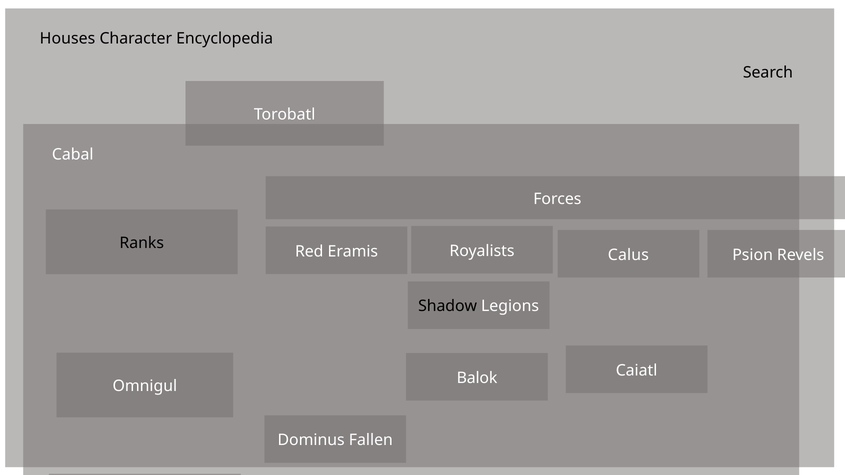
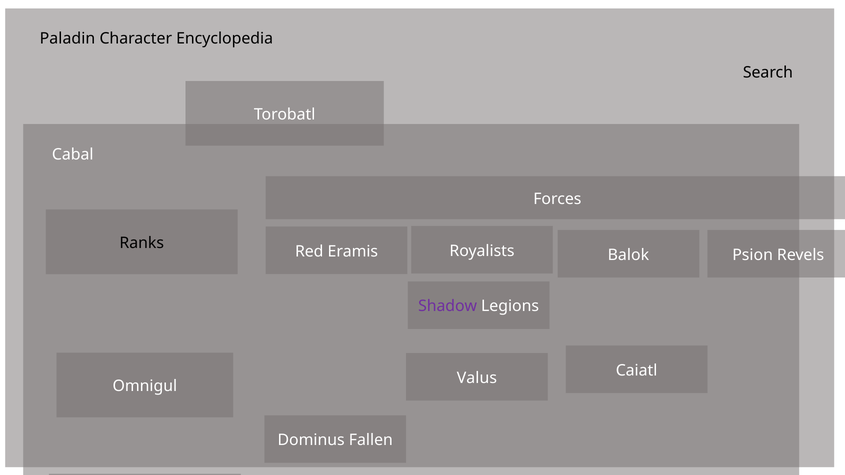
Houses: Houses -> Paladin
Calus: Calus -> Balok
Shadow colour: black -> purple
Balok at (477, 378): Balok -> Valus
